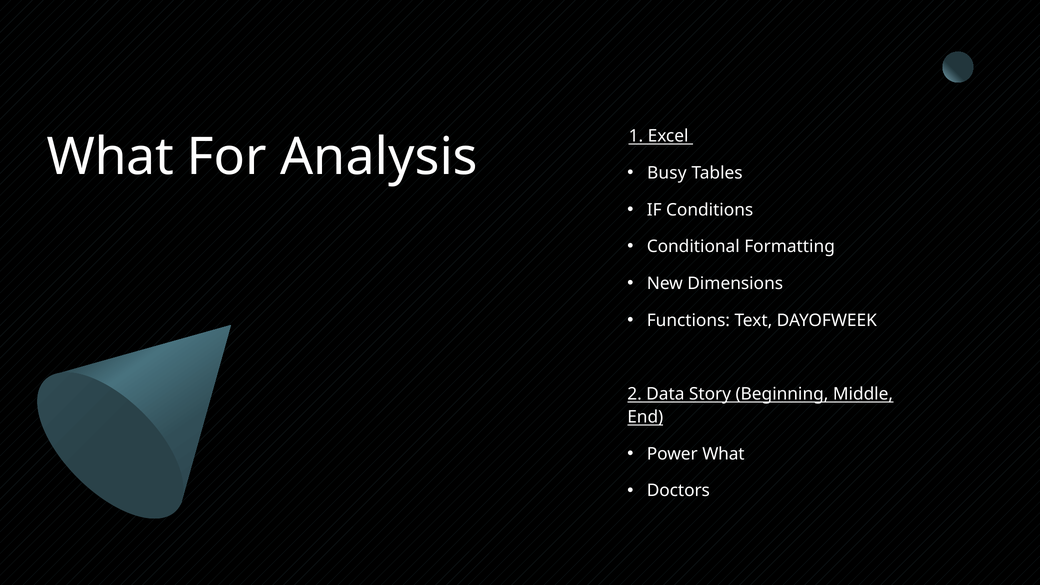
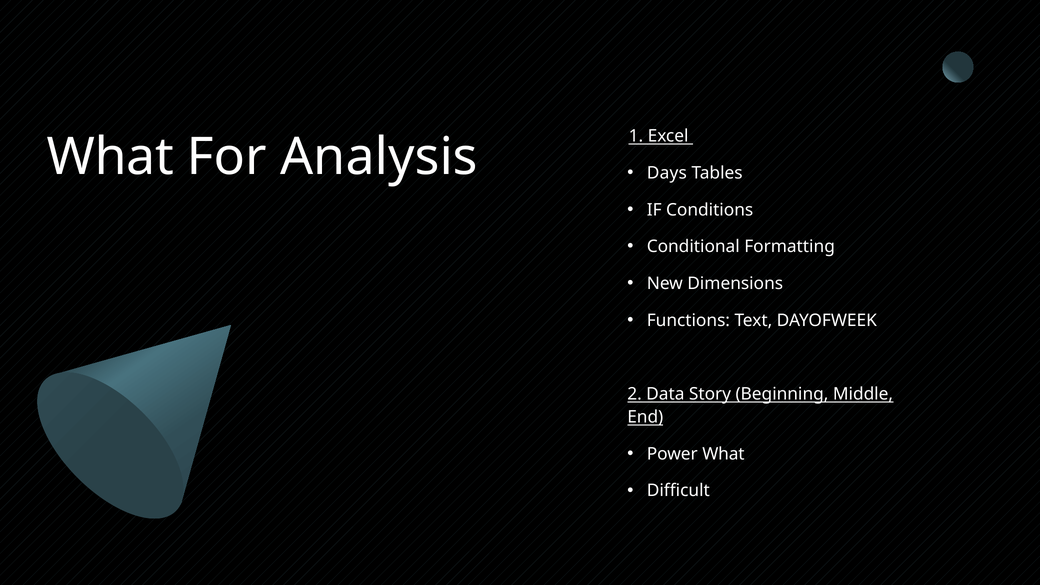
Busy: Busy -> Days
Doctors: Doctors -> Difficult
